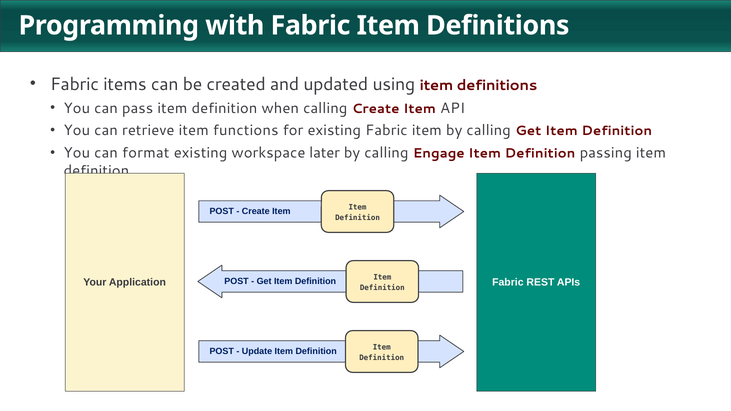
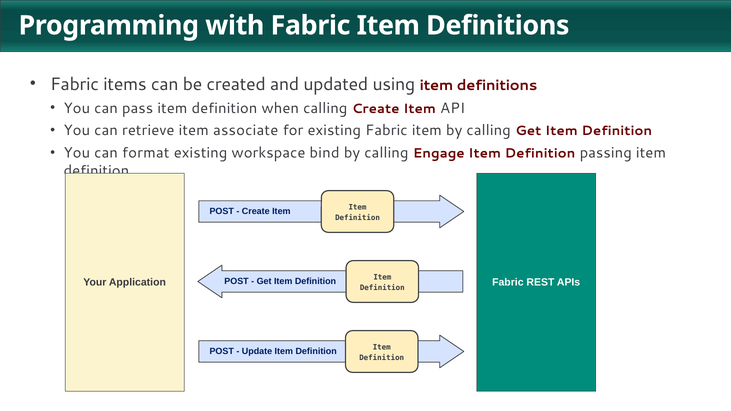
functions: functions -> associate
later: later -> bind
